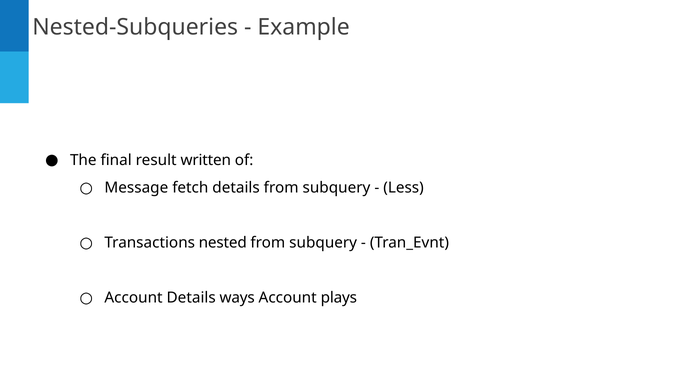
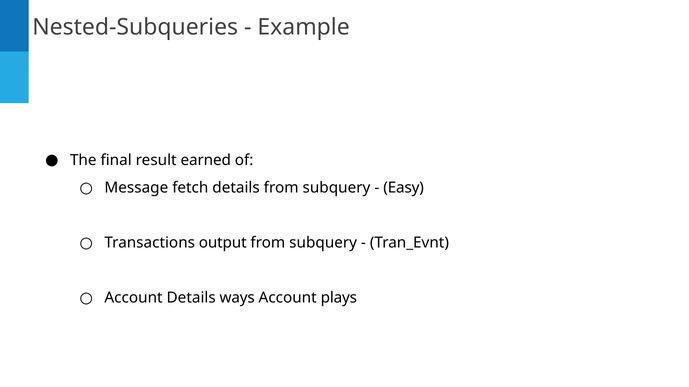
written: written -> earned
Less: Less -> Easy
nested: nested -> output
